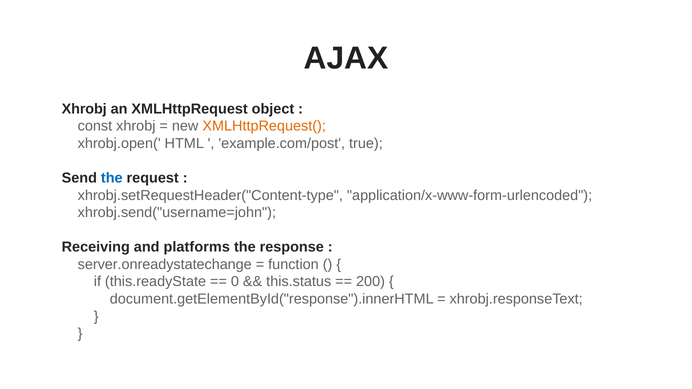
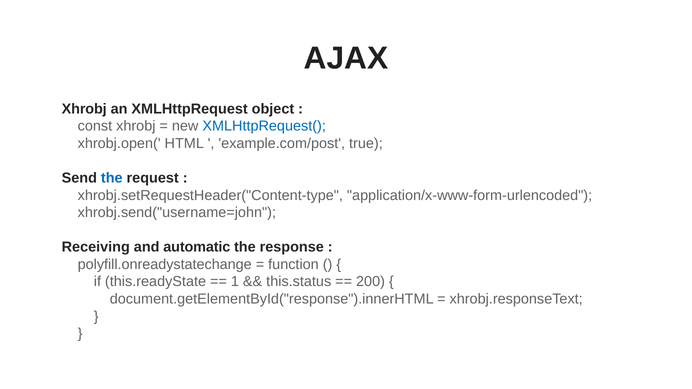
XMLHttpRequest( colour: orange -> blue
platforms: platforms -> automatic
server.onreadystatechange: server.onreadystatechange -> polyfill.onreadystatechange
0: 0 -> 1
